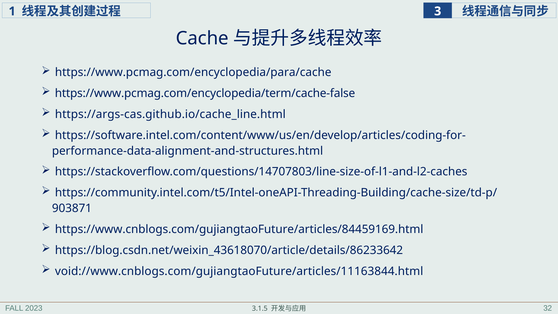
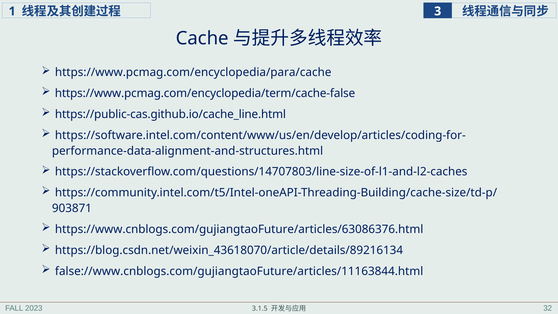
https://args-cas.github.io/cache_line.html: https://args-cas.github.io/cache_line.html -> https://public-cas.github.io/cache_line.html
https://www.cnblogs.com/gujiangtaoFuture/articles/84459169.html: https://www.cnblogs.com/gujiangtaoFuture/articles/84459169.html -> https://www.cnblogs.com/gujiangtaoFuture/articles/63086376.html
https://blog.csdn.net/weixin_43618070/article/details/86233642: https://blog.csdn.net/weixin_43618070/article/details/86233642 -> https://blog.csdn.net/weixin_43618070/article/details/89216134
void://www.cnblogs.com/gujiangtaoFuture/articles/11163844.html: void://www.cnblogs.com/gujiangtaoFuture/articles/11163844.html -> false://www.cnblogs.com/gujiangtaoFuture/articles/11163844.html
